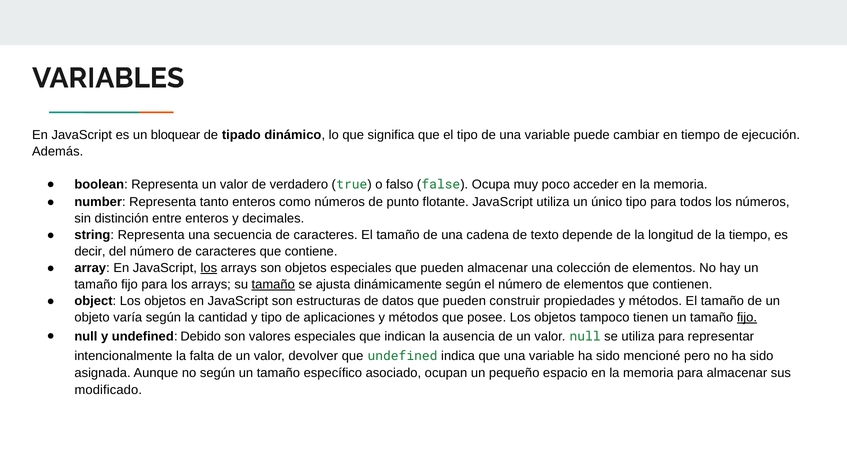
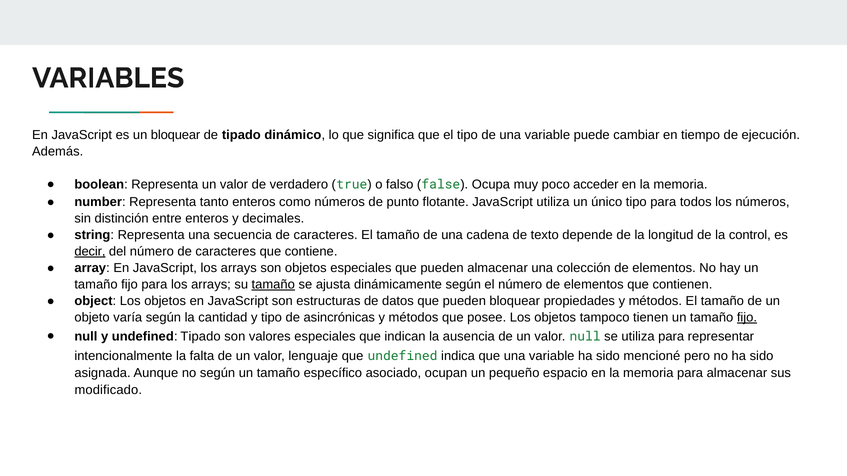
la tiempo: tiempo -> control
decir underline: none -> present
los at (209, 268) underline: present -> none
pueden construir: construir -> bloquear
aplicaciones: aplicaciones -> asincrónicas
undefined Debido: Debido -> Tipado
devolver: devolver -> lenguaje
